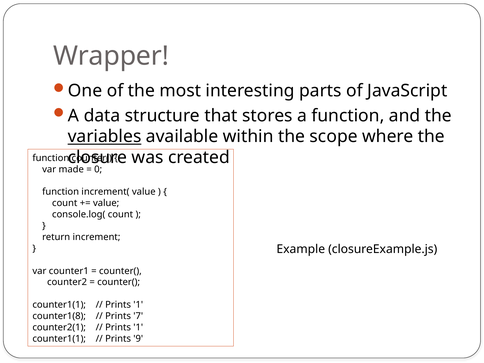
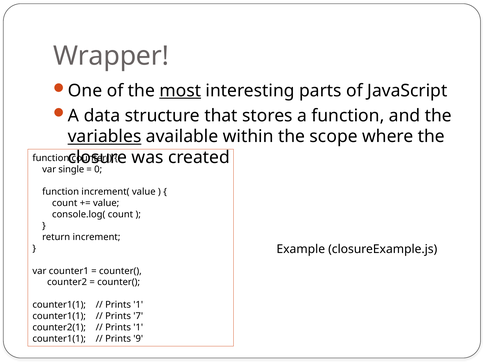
most underline: none -> present
made: made -> single
counter1(8 at (59, 316): counter1(8 -> counter1(1
